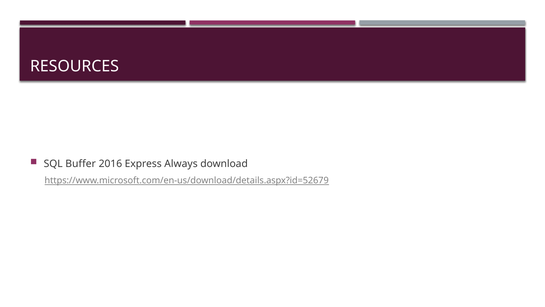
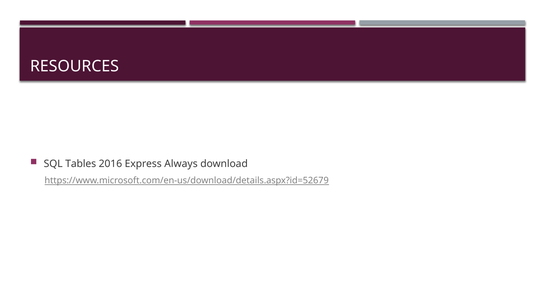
Buffer: Buffer -> Tables
